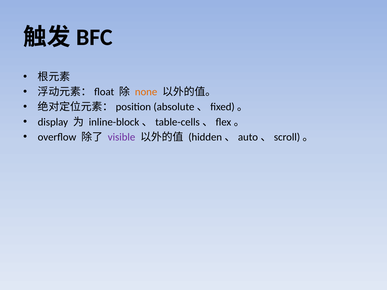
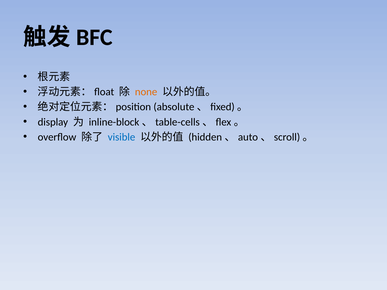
visible colour: purple -> blue
